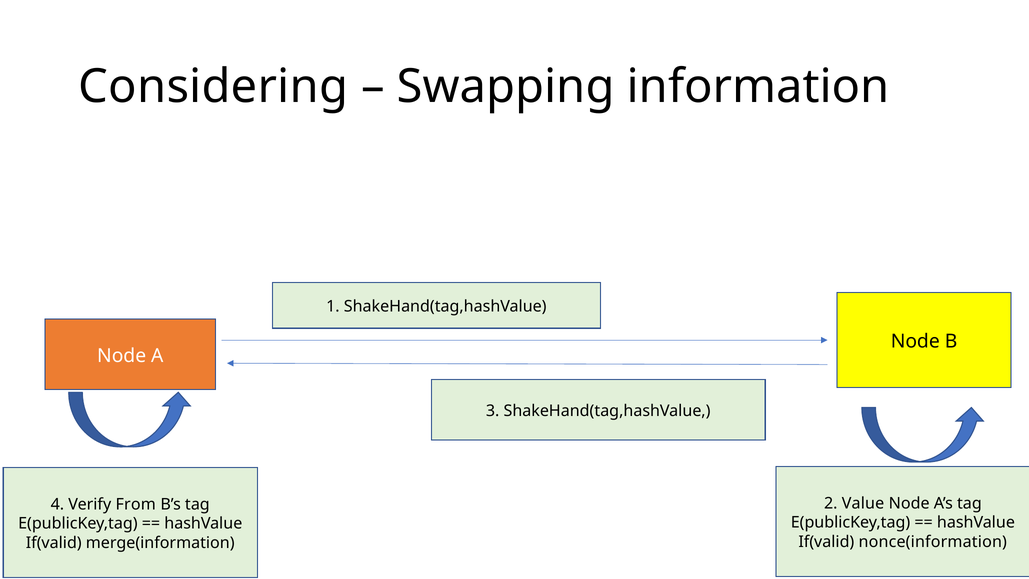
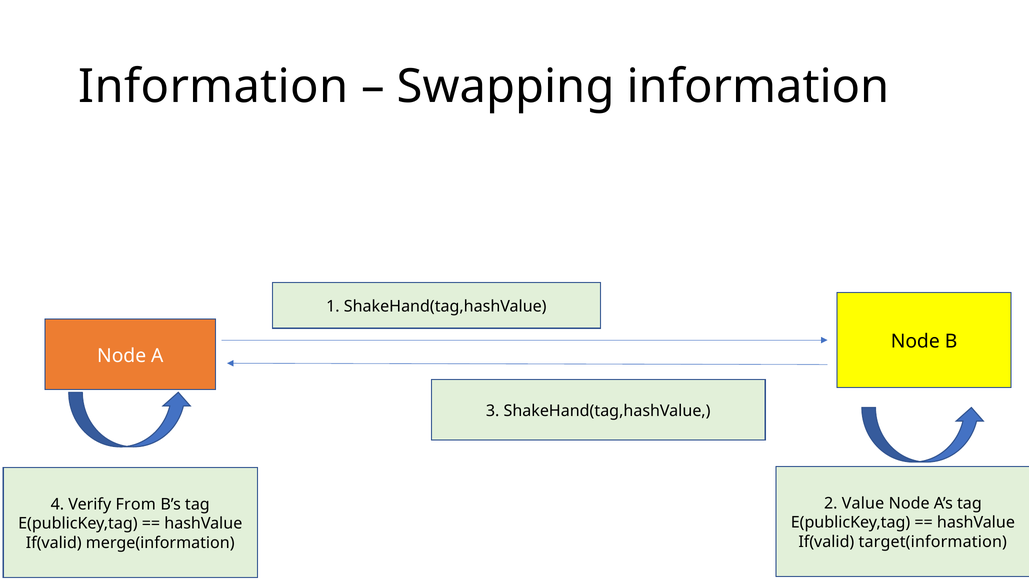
Considering at (213, 86): Considering -> Information
nonce(information: nonce(information -> target(information
